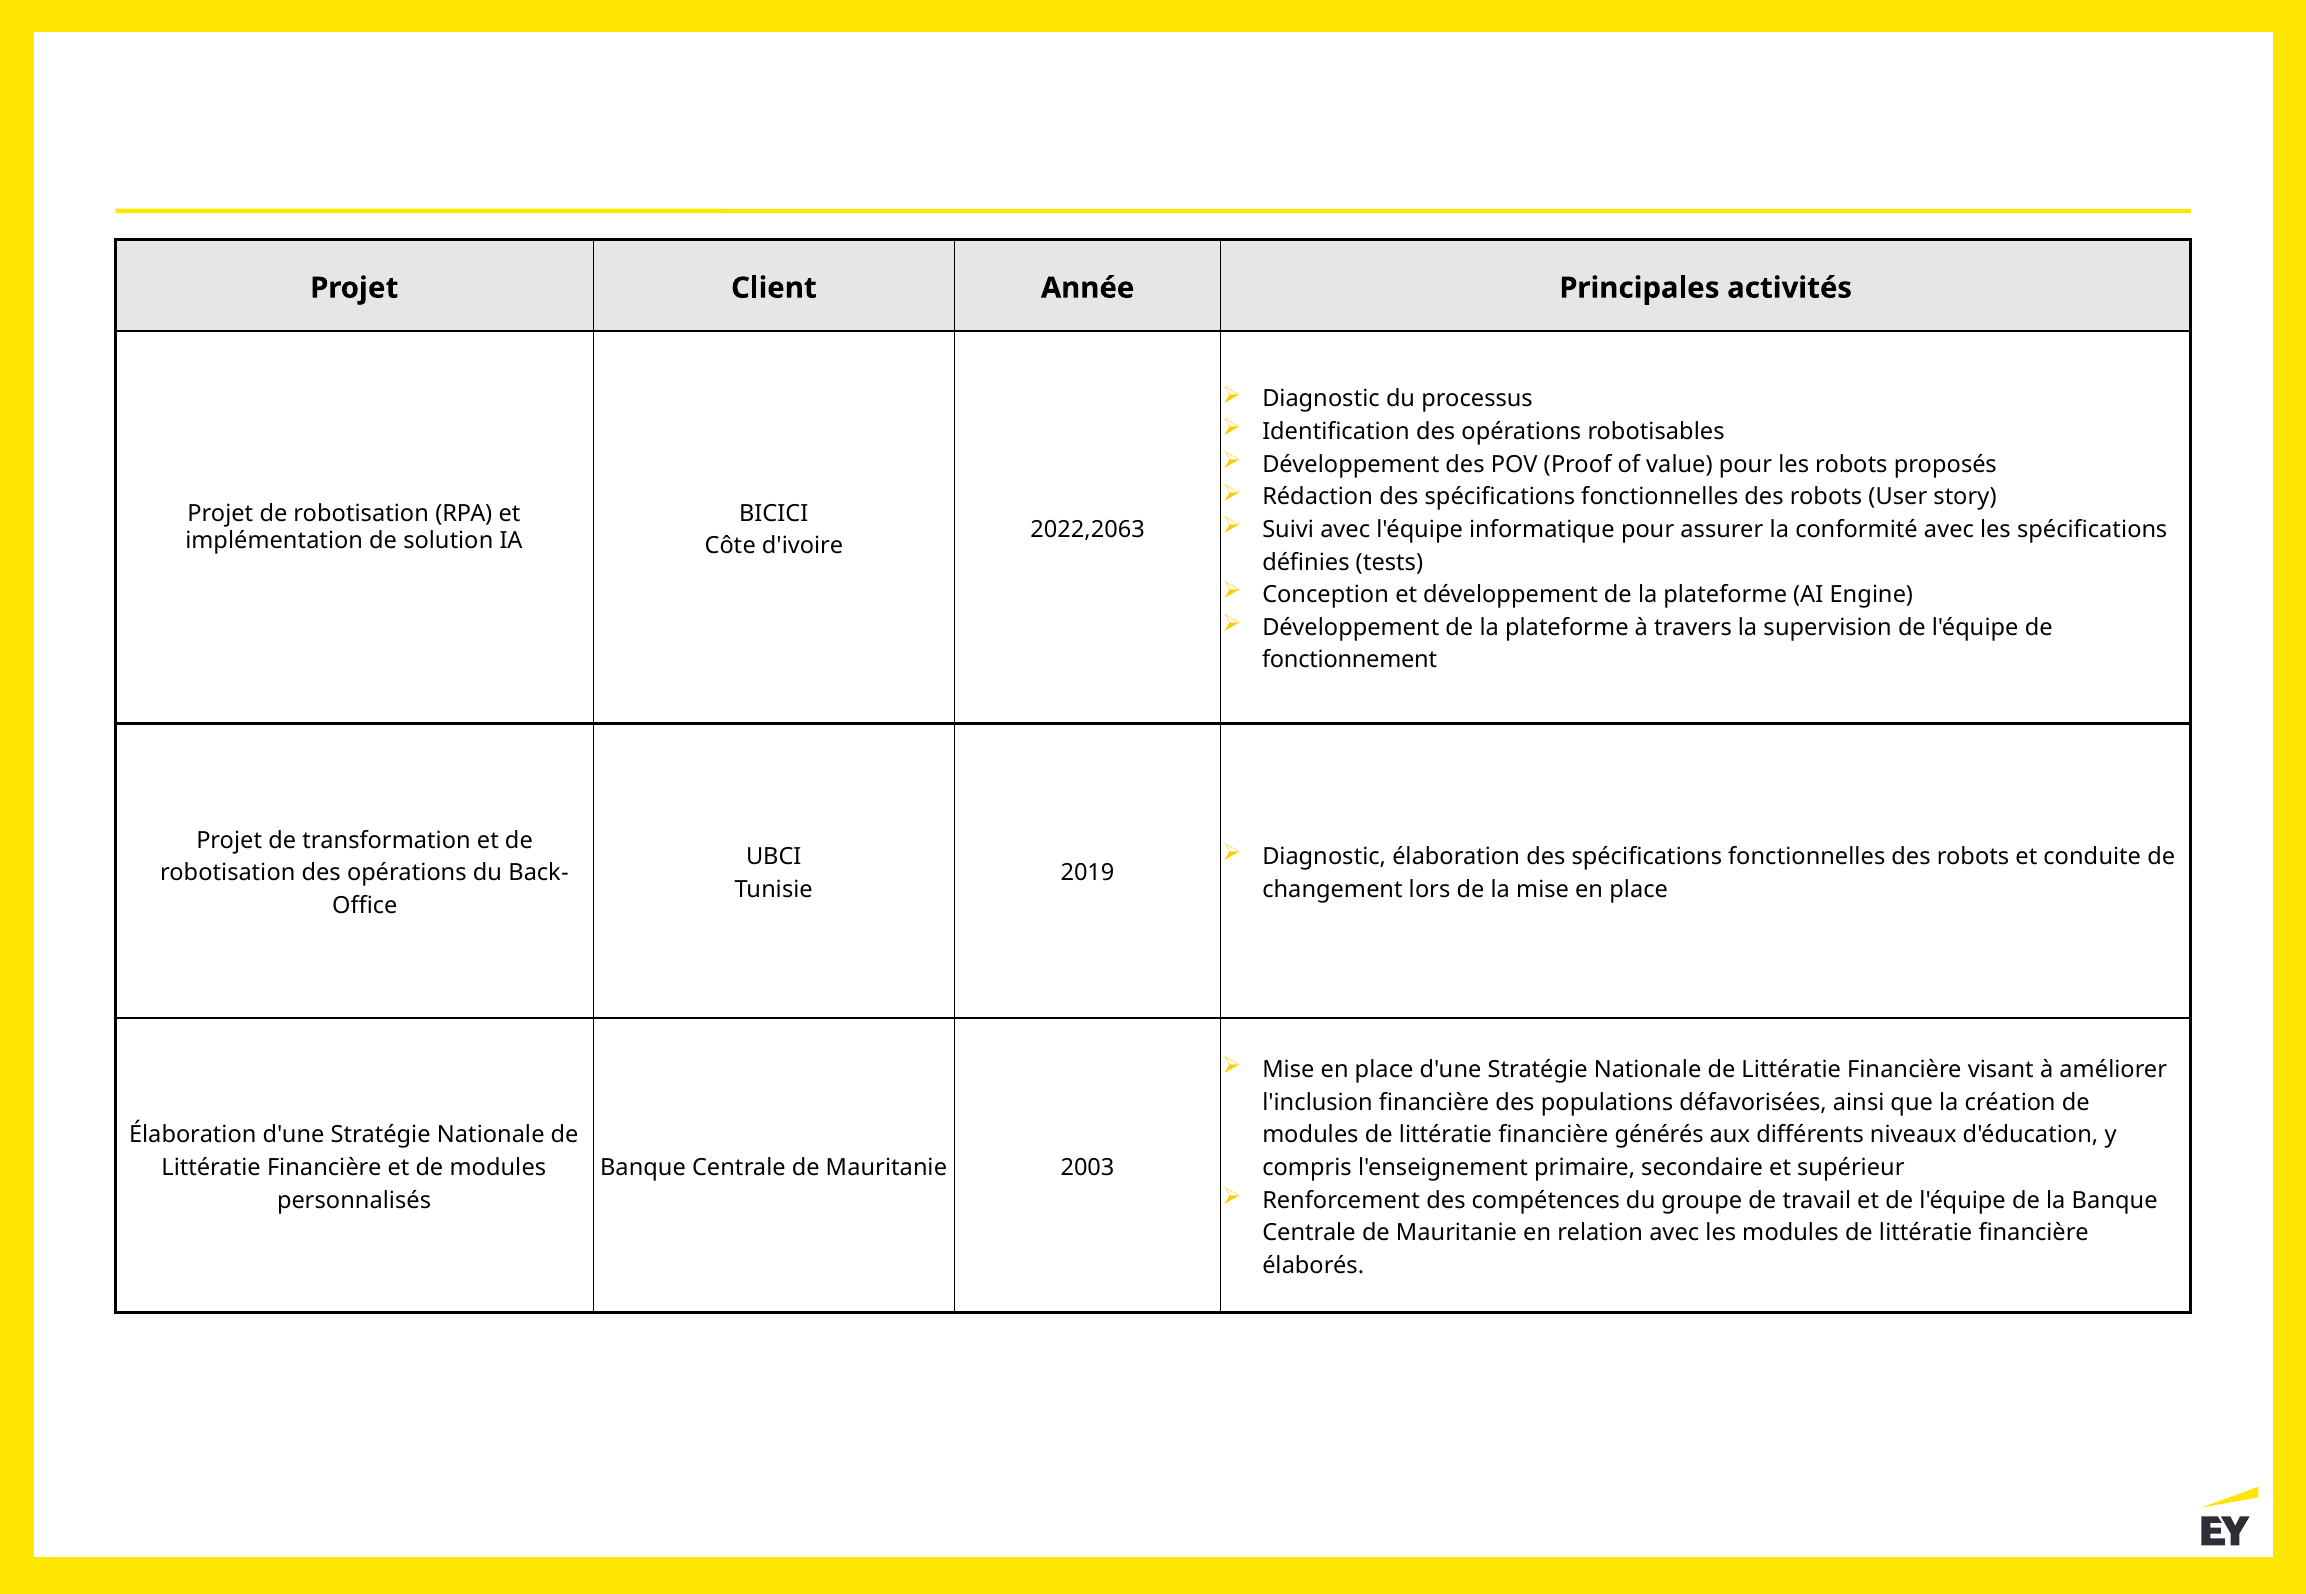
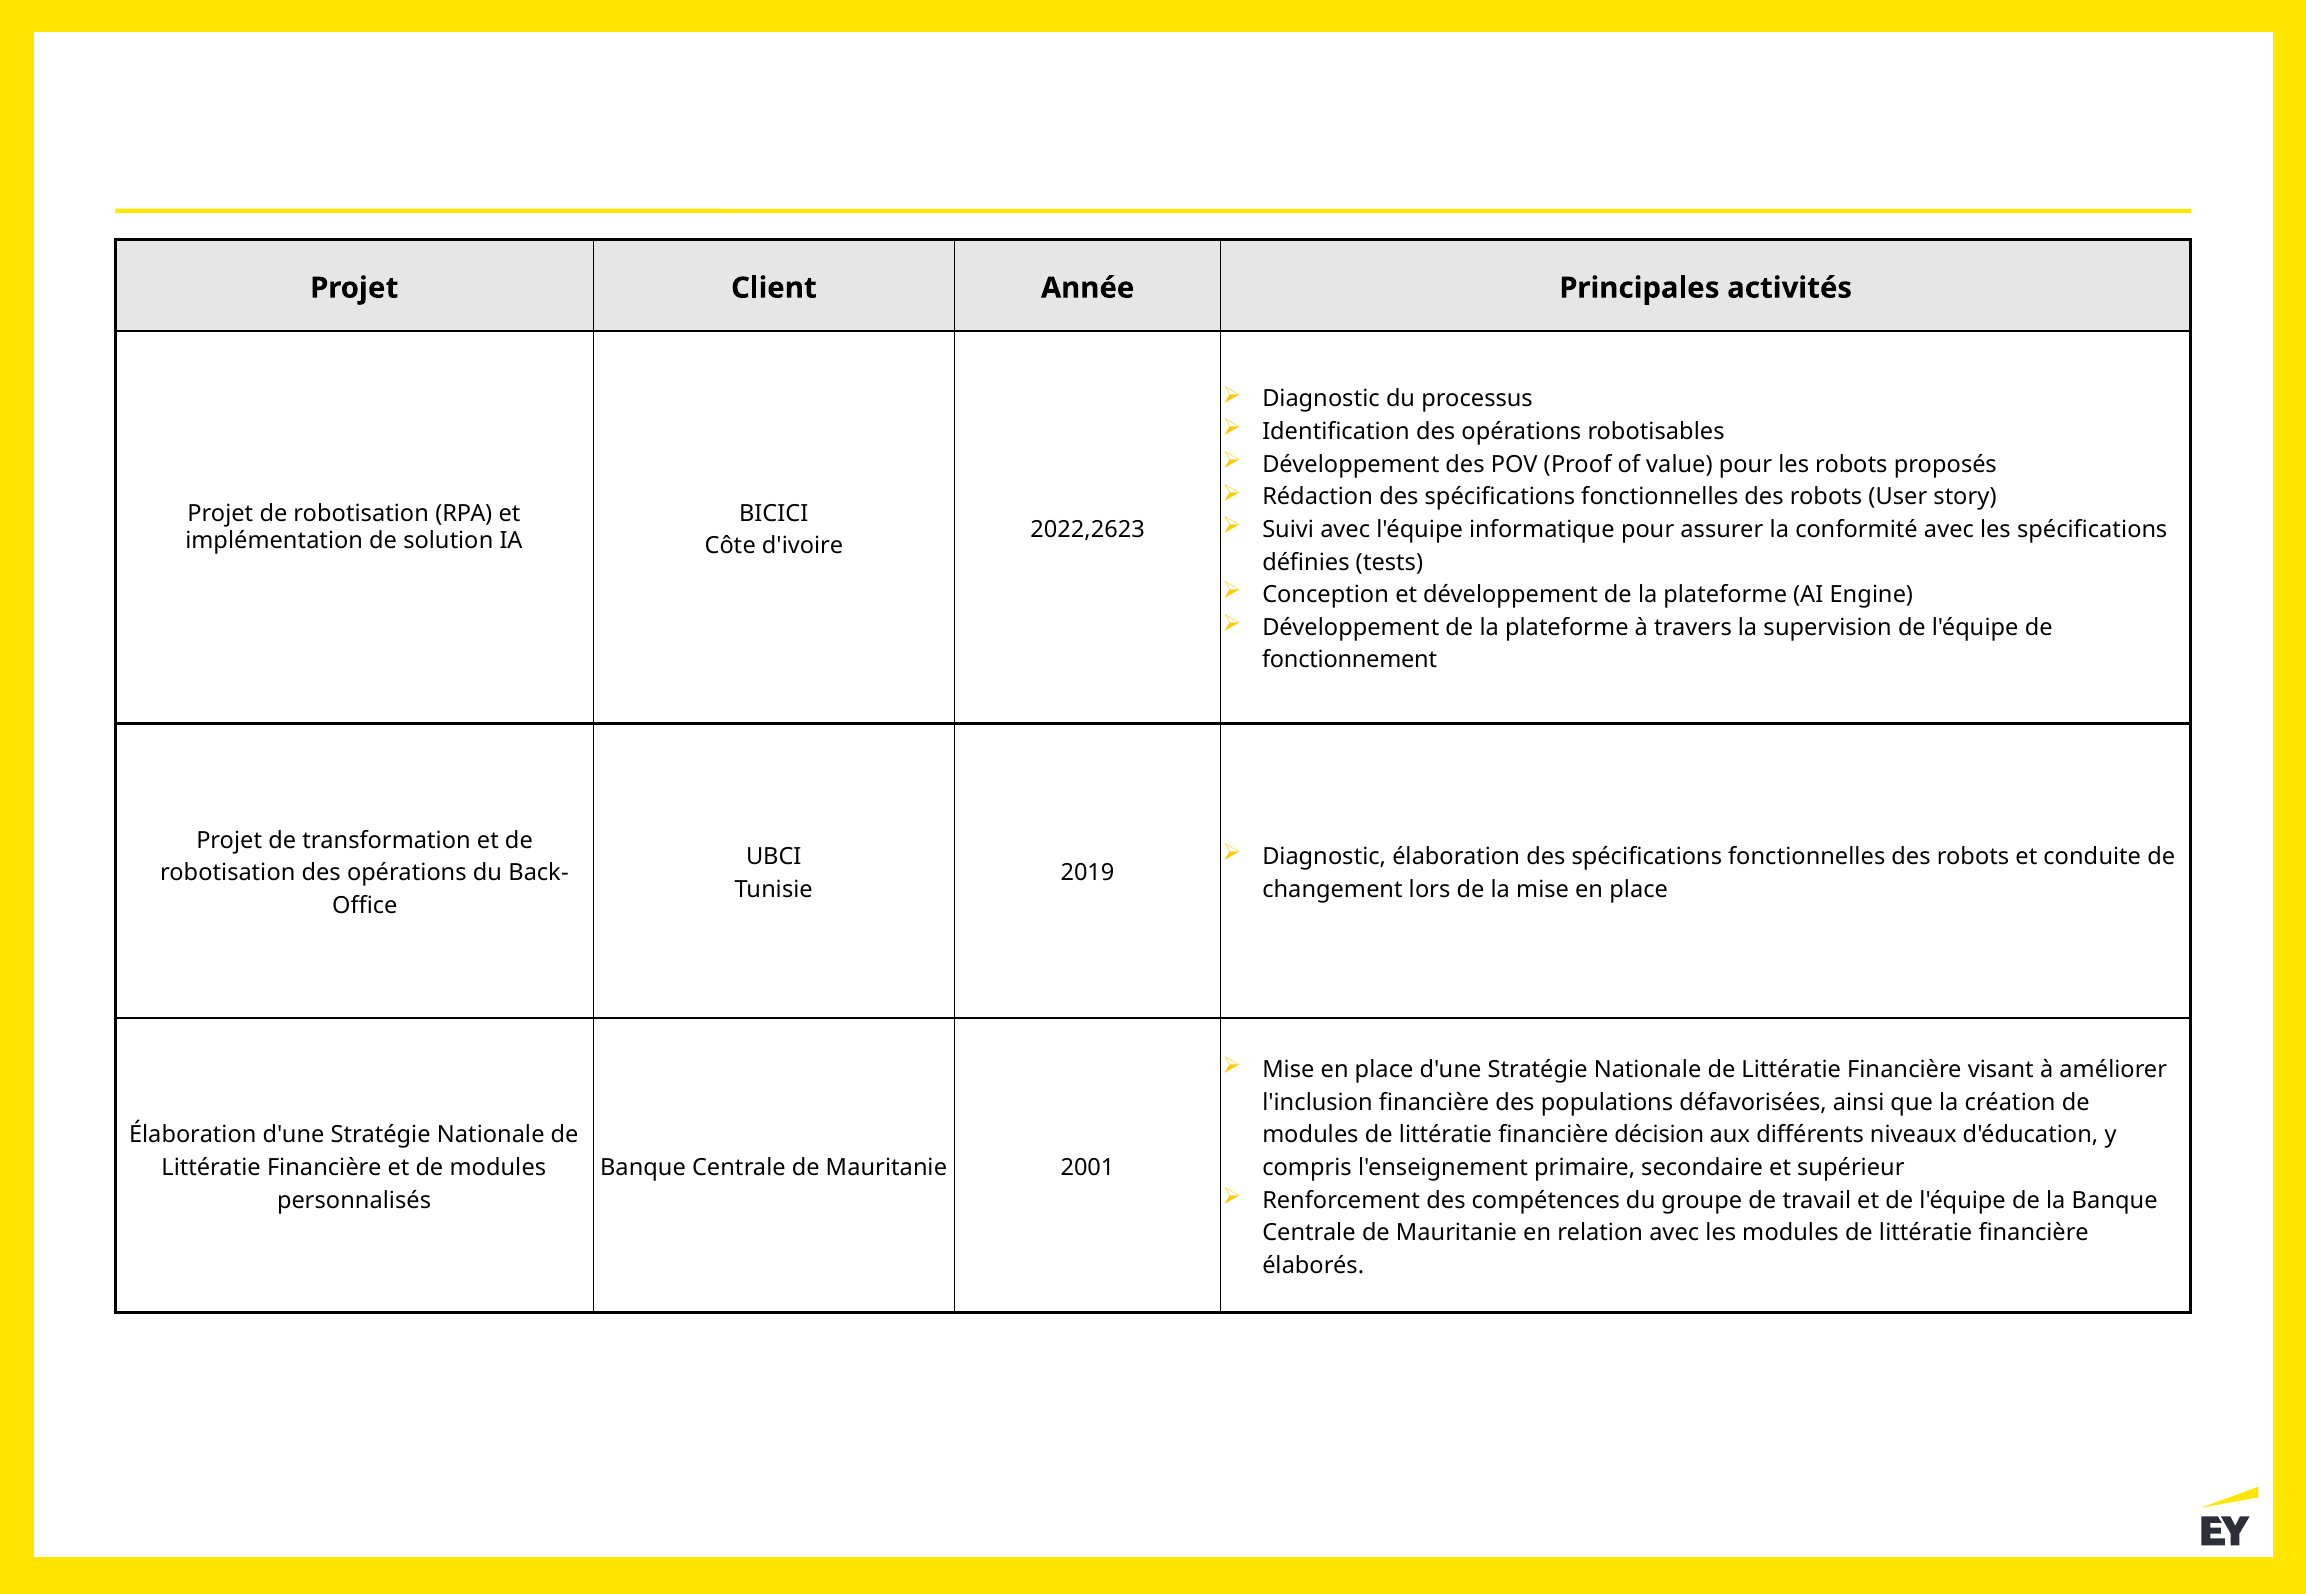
2022,2063: 2022,2063 -> 2022,2623
générés: générés -> décision
2003: 2003 -> 2001
